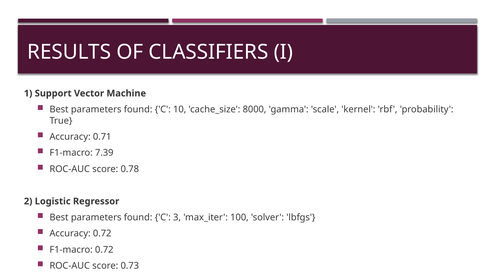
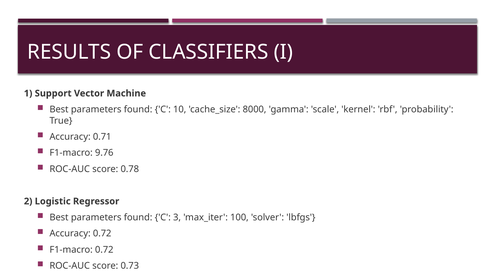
7.39: 7.39 -> 9.76
